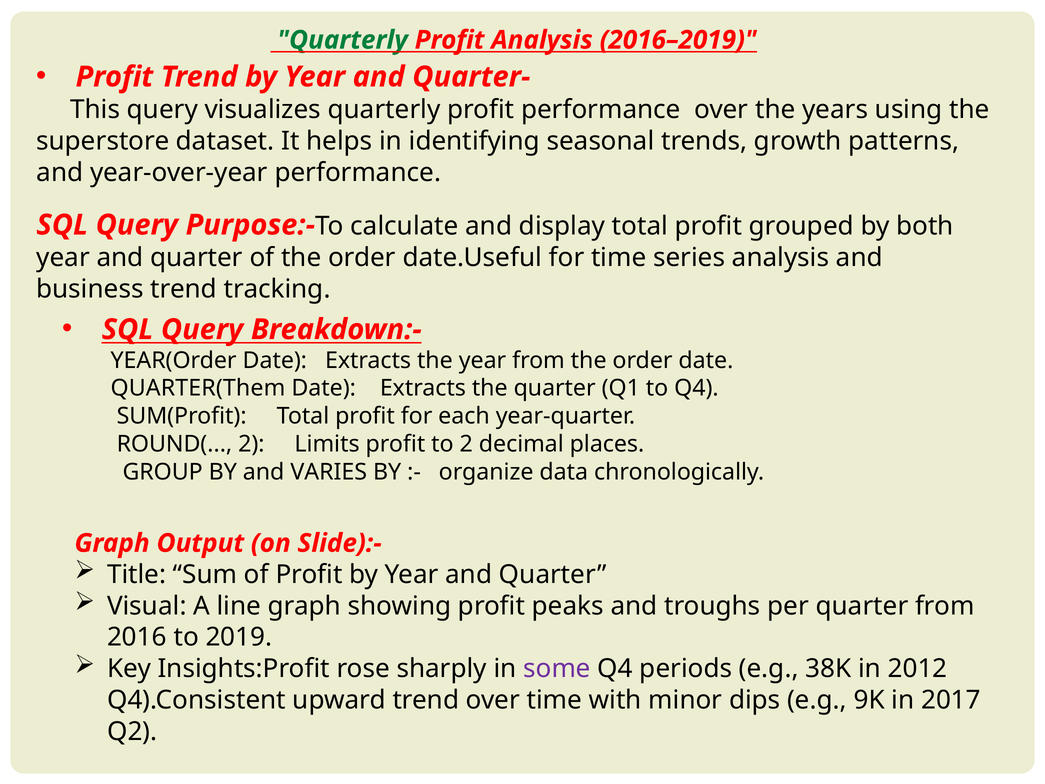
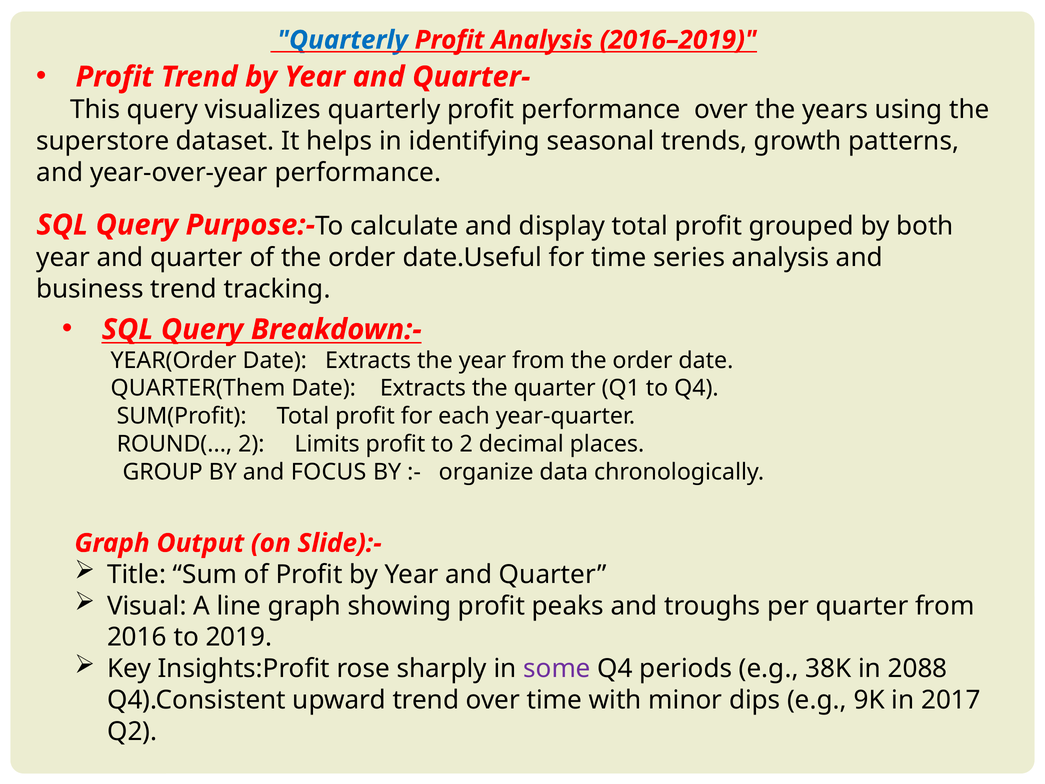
Quarterly at (343, 40) colour: green -> blue
VARIES: VARIES -> FOCUS
2012: 2012 -> 2088
